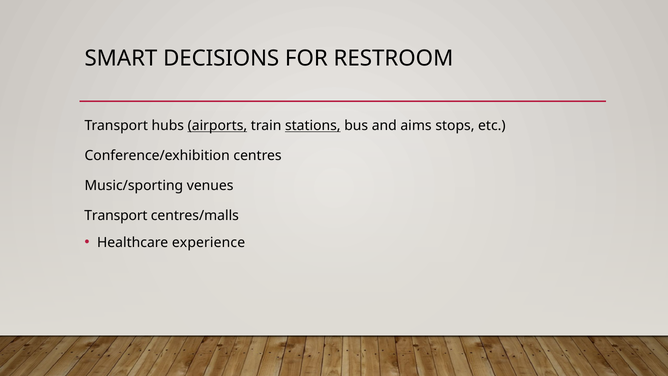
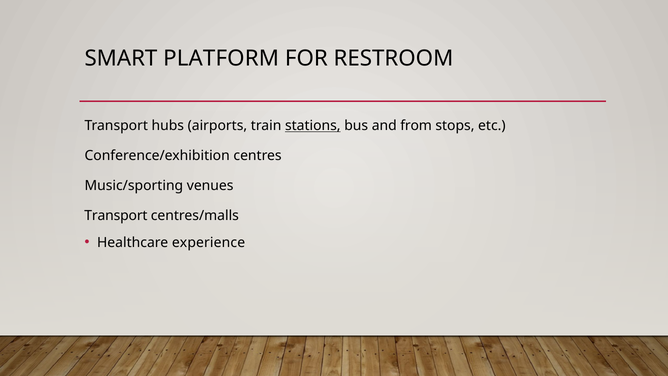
DECISIONS: DECISIONS -> PLATFORM
airports underline: present -> none
aims: aims -> from
